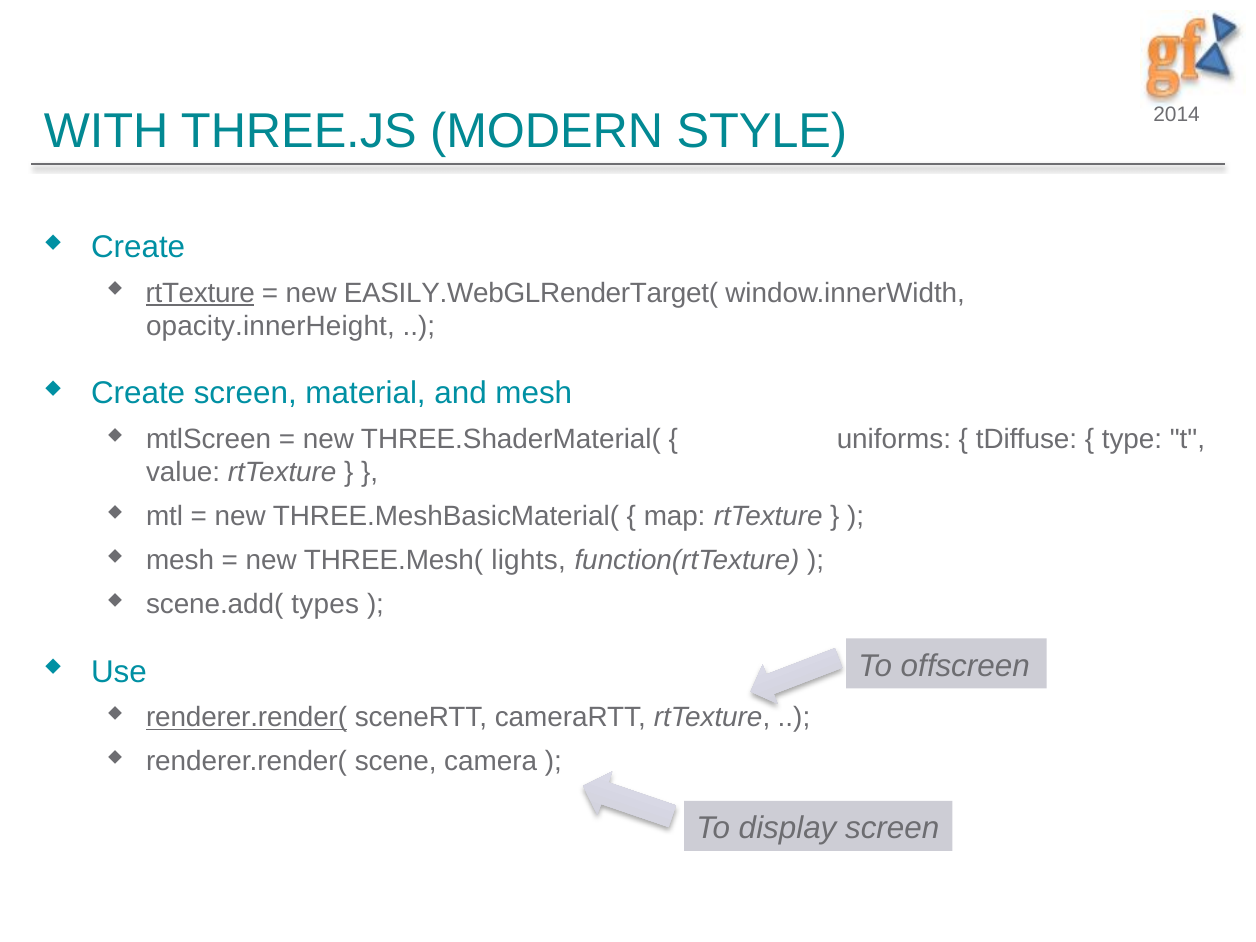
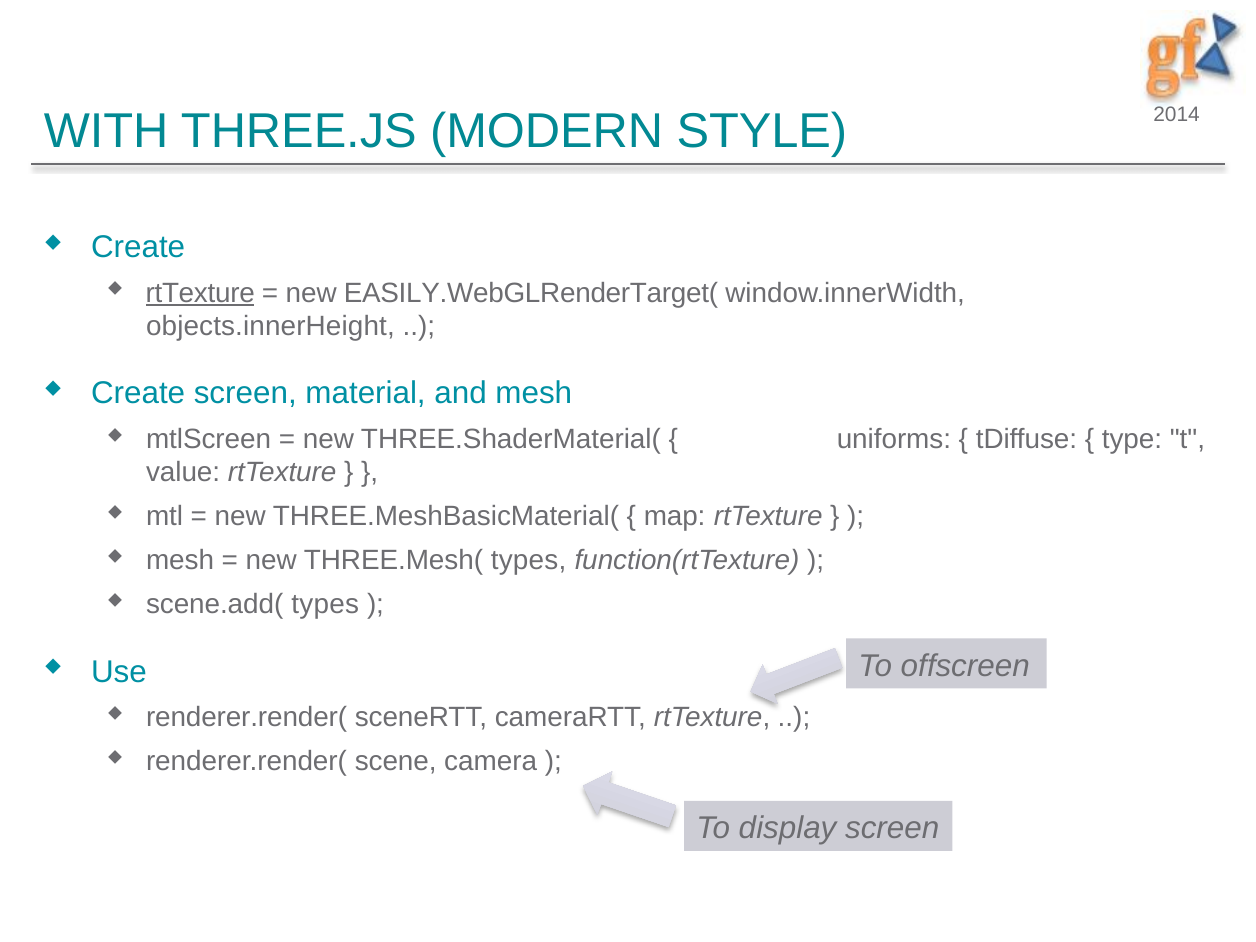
opacity.innerHeight: opacity.innerHeight -> objects.innerHeight
THREE.Mesh( lights: lights -> types
renderer.render( at (247, 717) underline: present -> none
